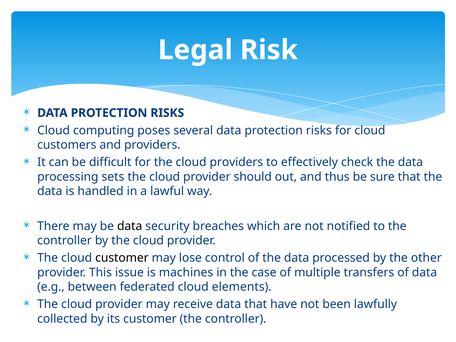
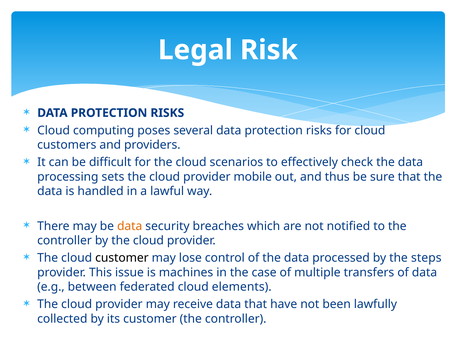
cloud providers: providers -> scenarios
should: should -> mobile
data at (130, 226) colour: black -> orange
other: other -> steps
